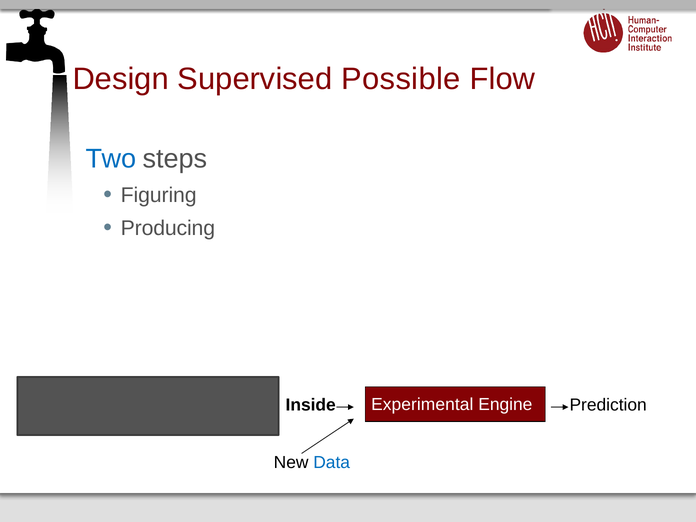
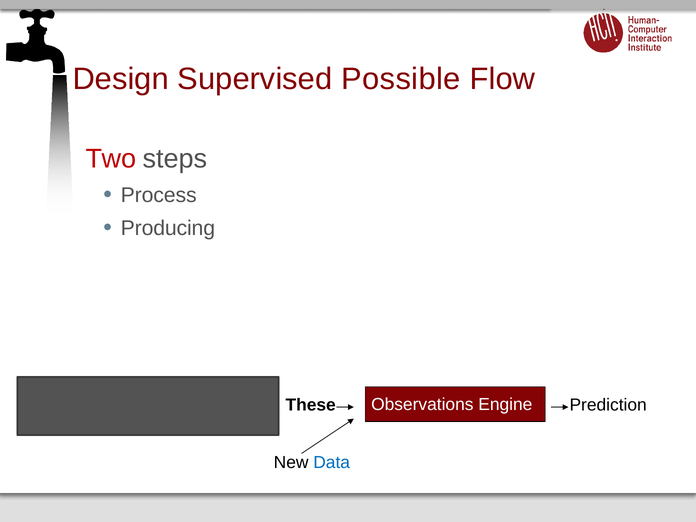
Two colour: blue -> red
Figuring: Figuring -> Process
Experimental: Experimental -> Observations
Inside: Inside -> These
